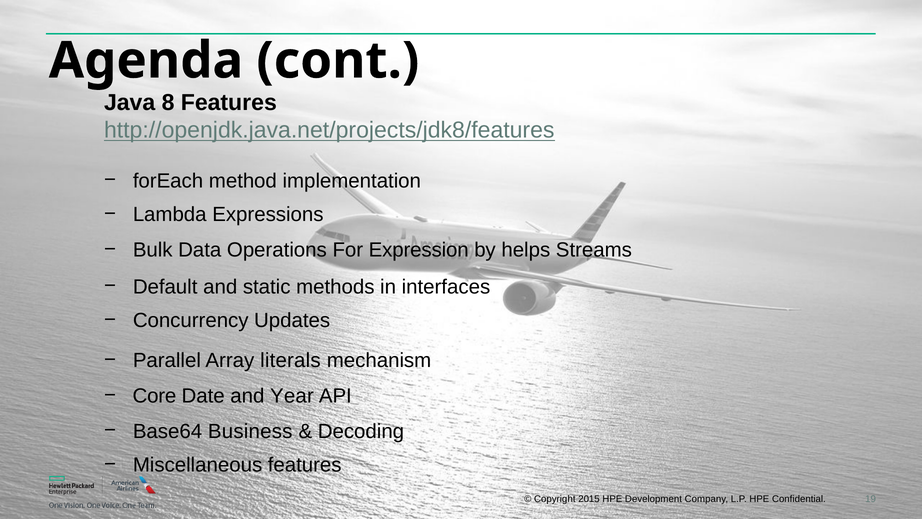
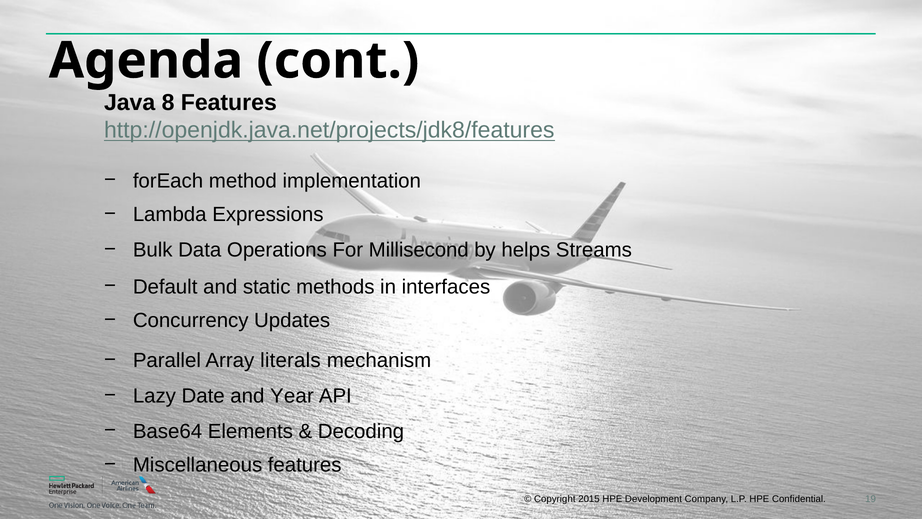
Expression: Expression -> Millisecond
Core: Core -> Lazy
Business: Business -> Elements
